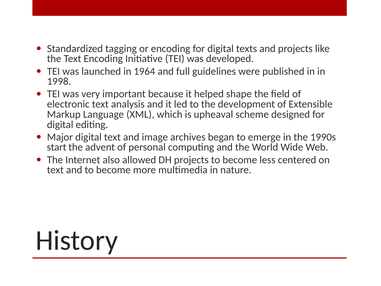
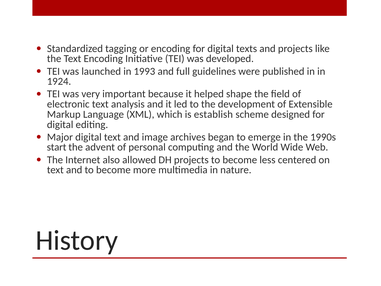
1964: 1964 -> 1993
1998: 1998 -> 1924
upheaval: upheaval -> establish
